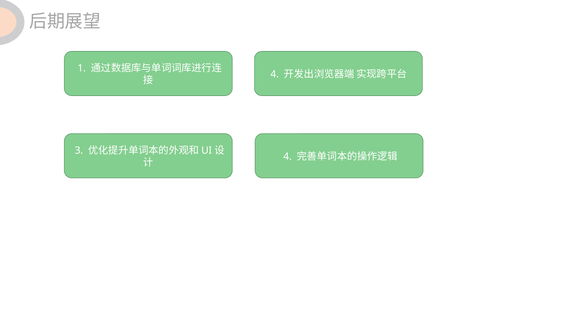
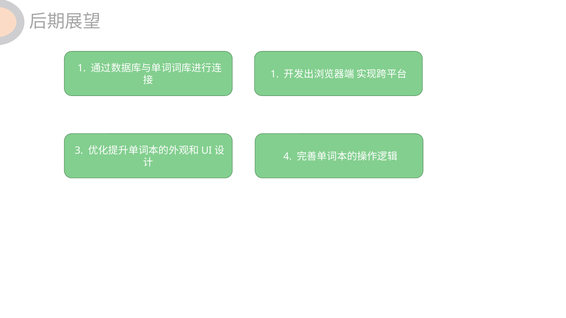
4 at (275, 74): 4 -> 1
